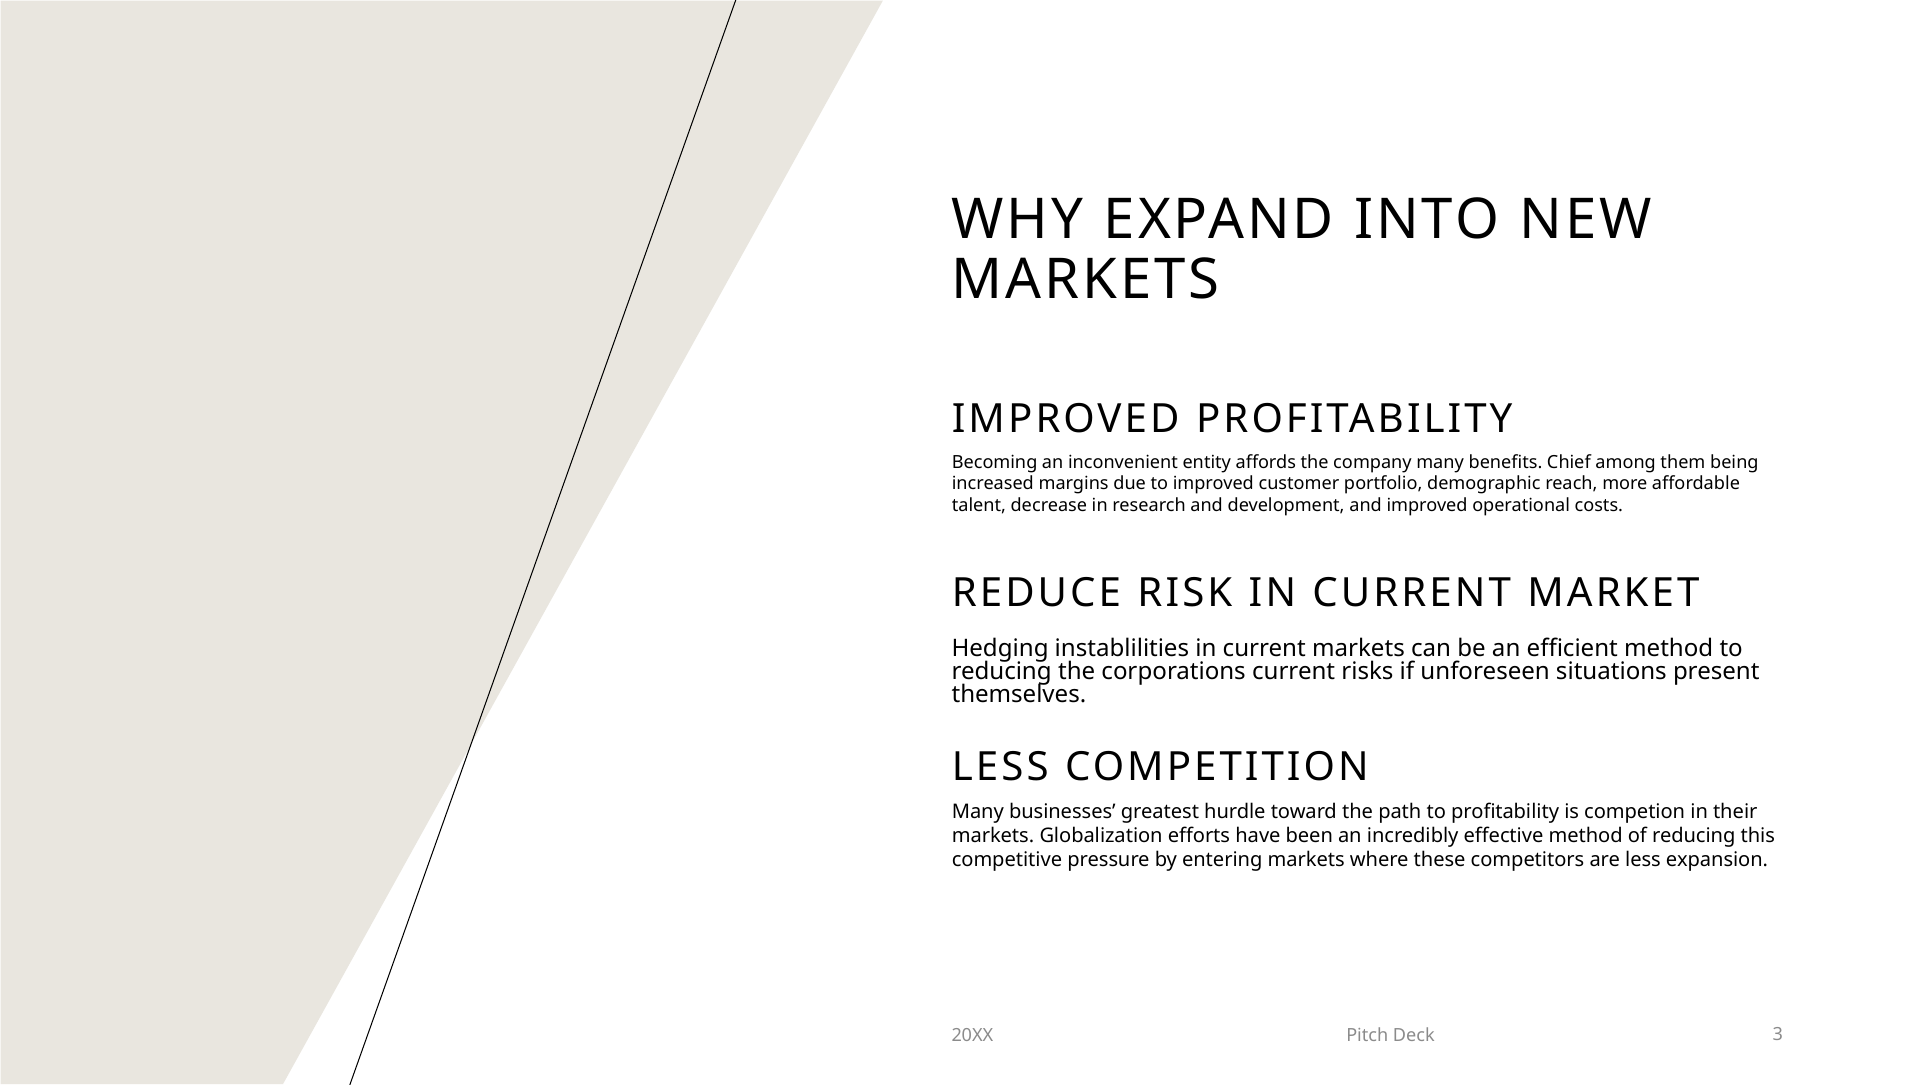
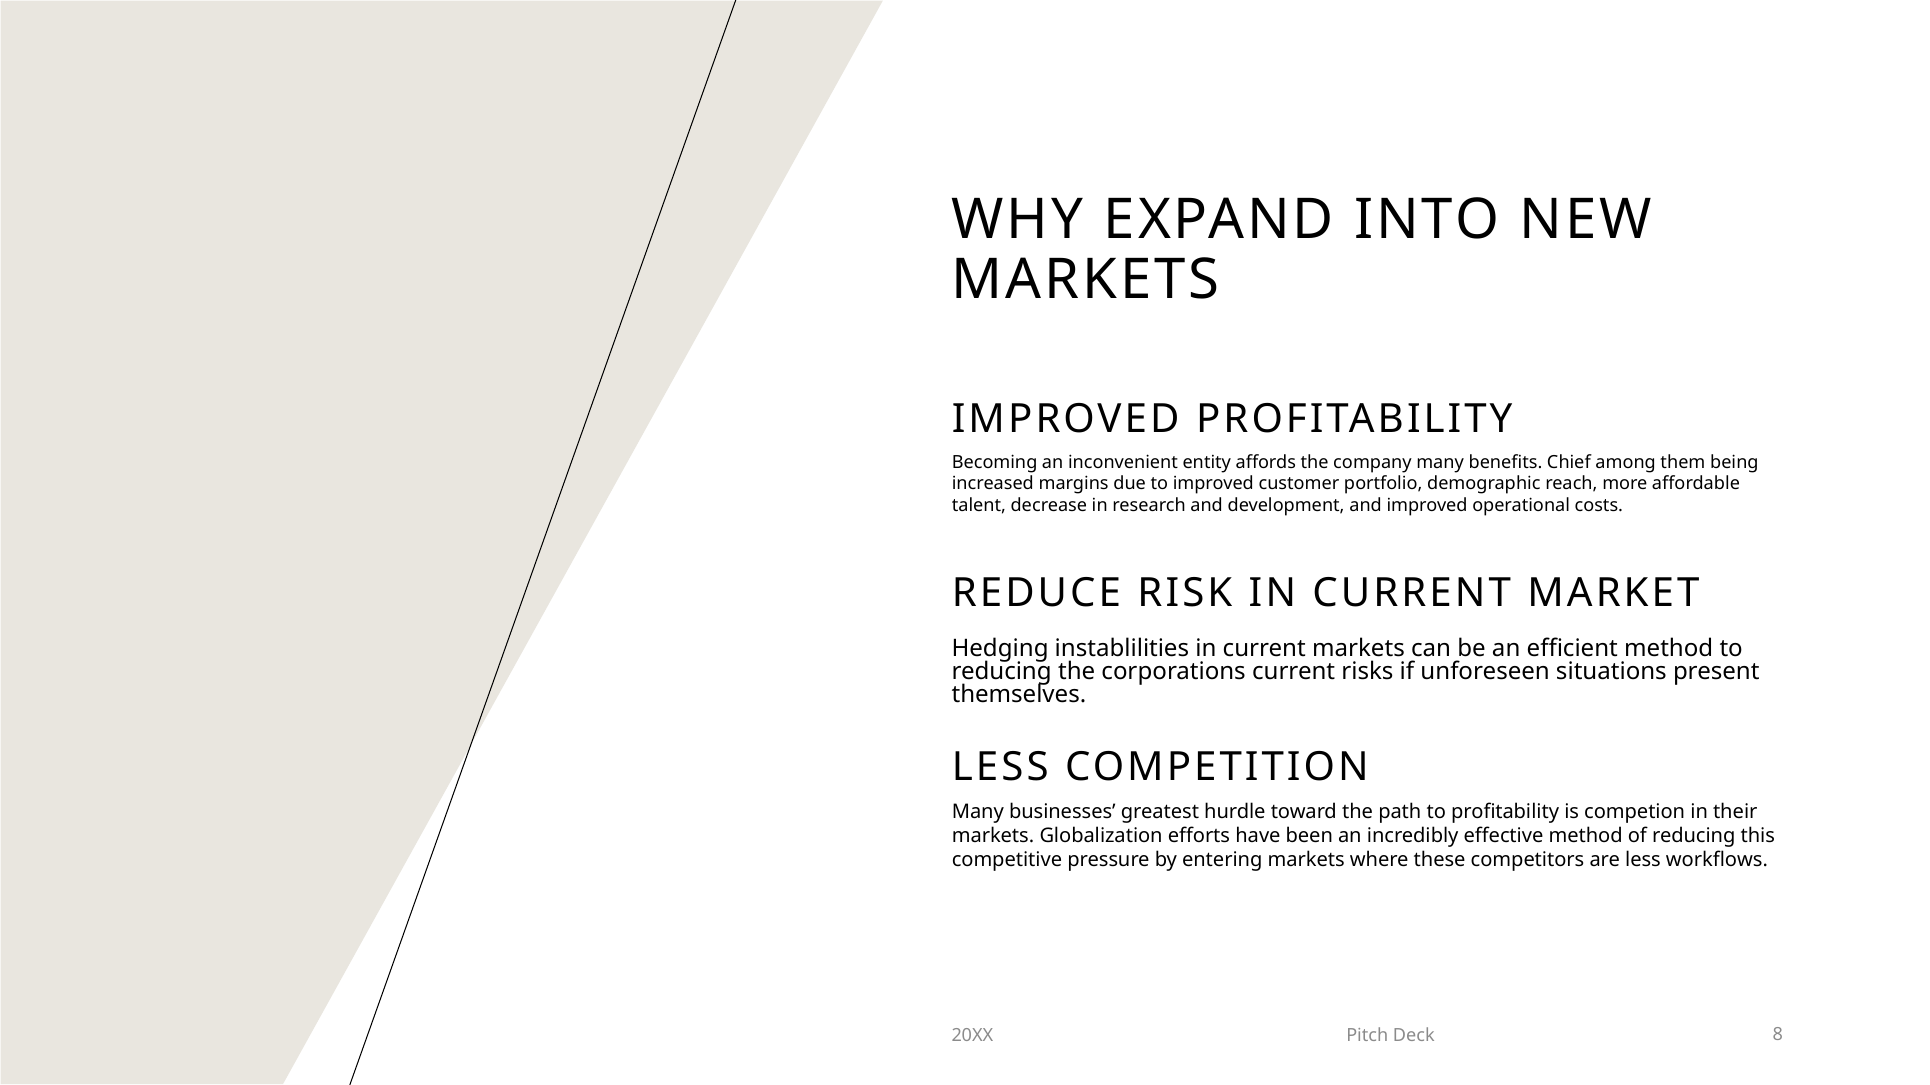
expansion: expansion -> workflows
3: 3 -> 8
